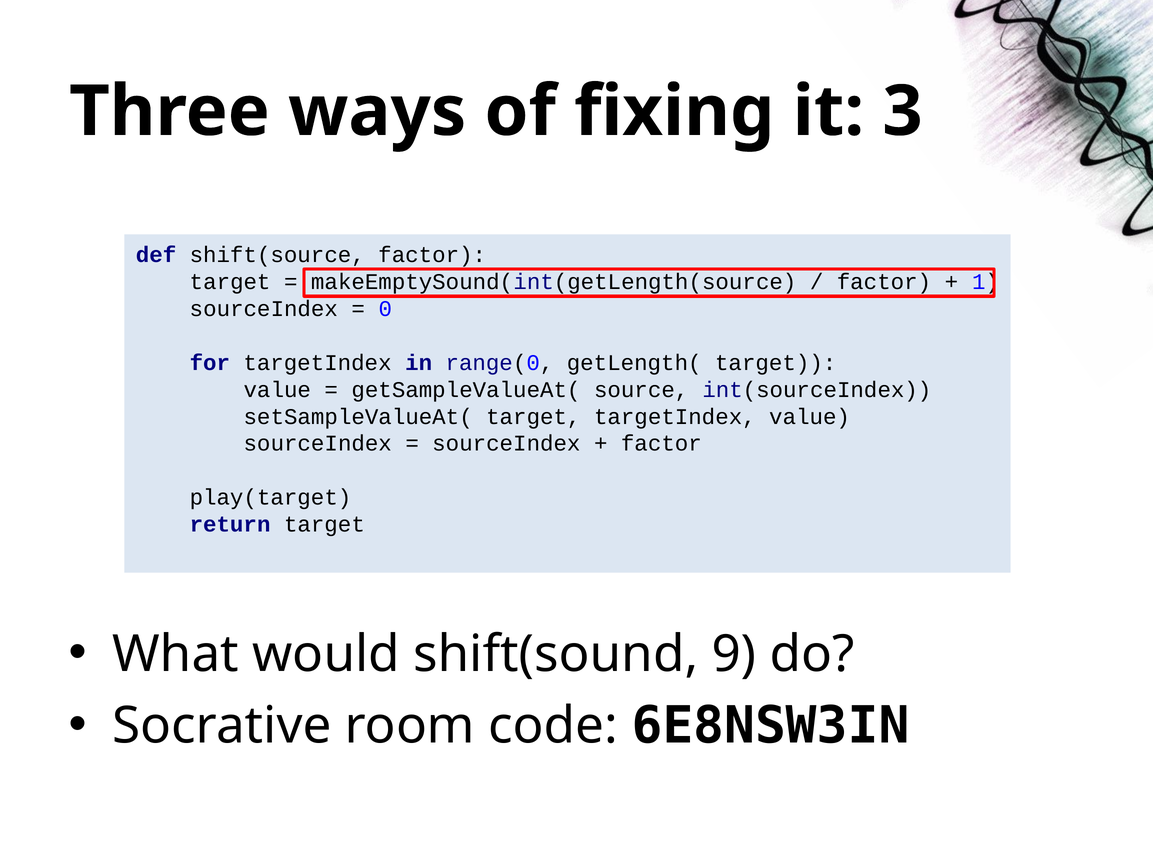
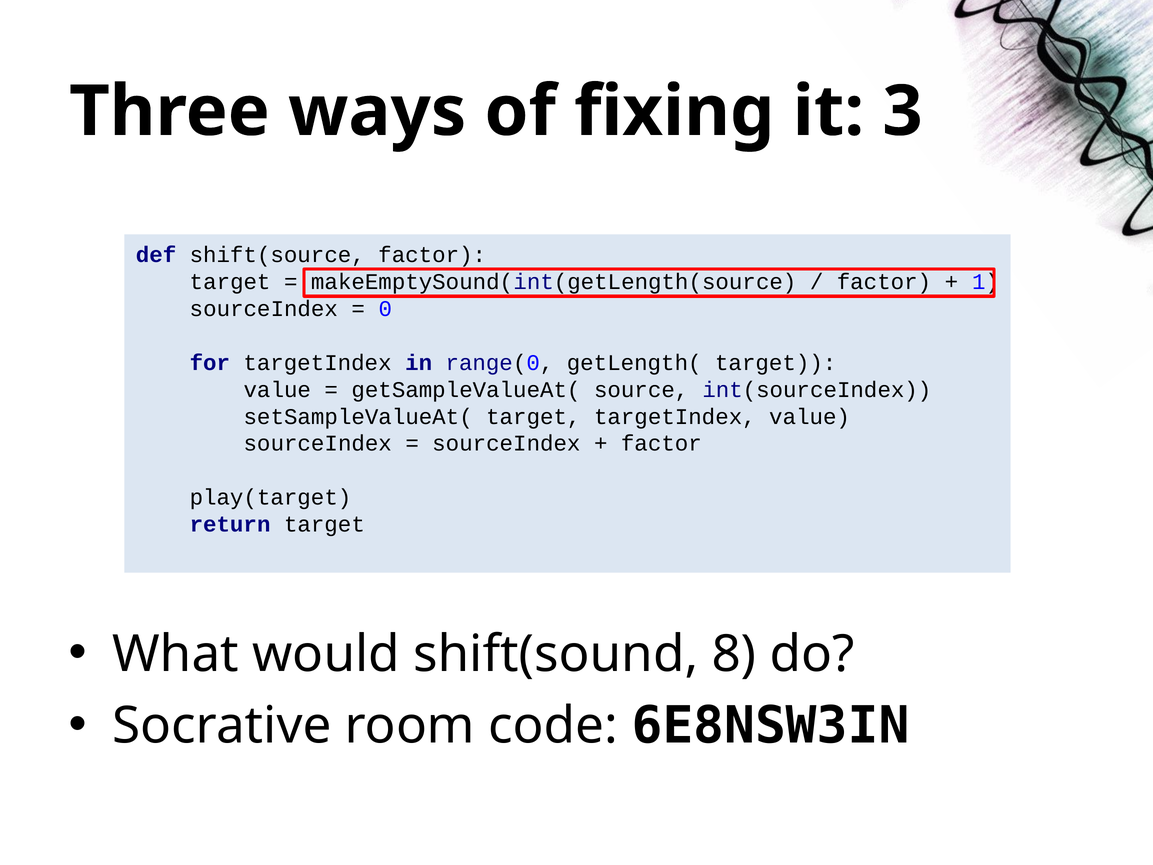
9: 9 -> 8
